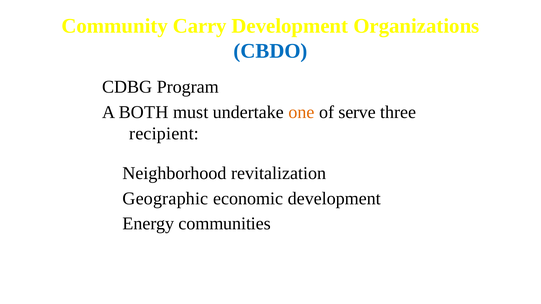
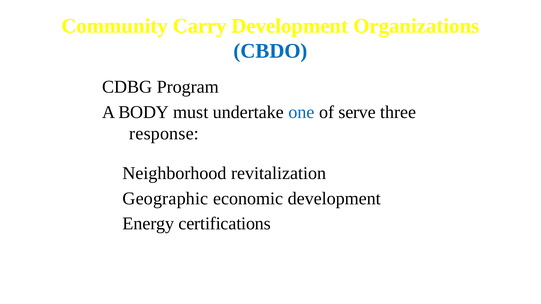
BOTH: BOTH -> BODY
one colour: orange -> blue
recipient: recipient -> response
communities: communities -> certifications
